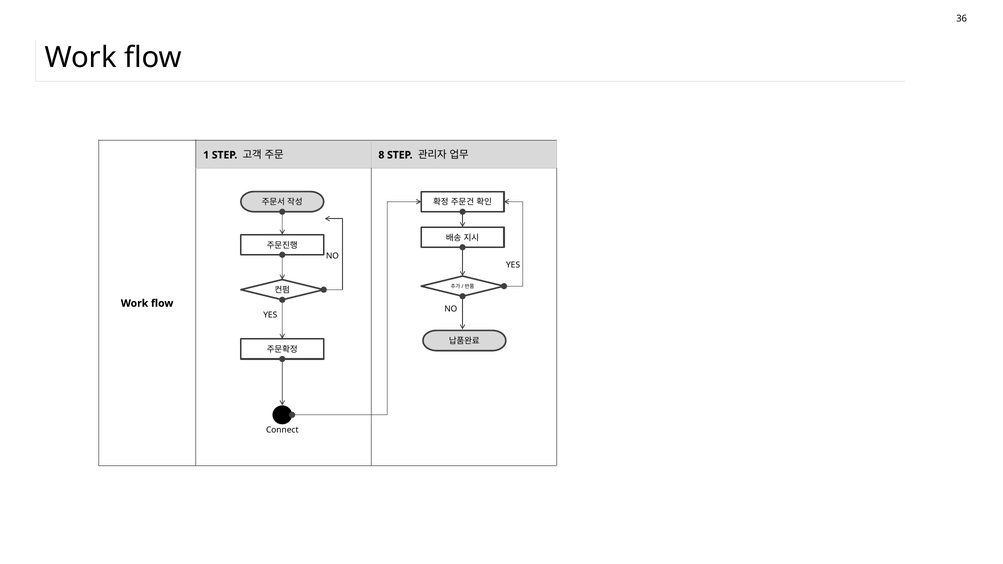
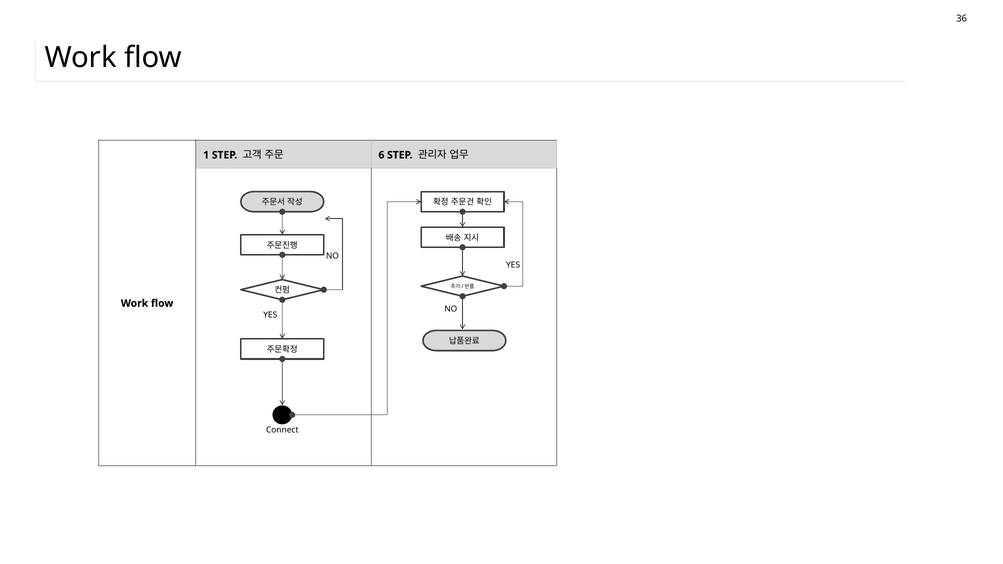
8: 8 -> 6
